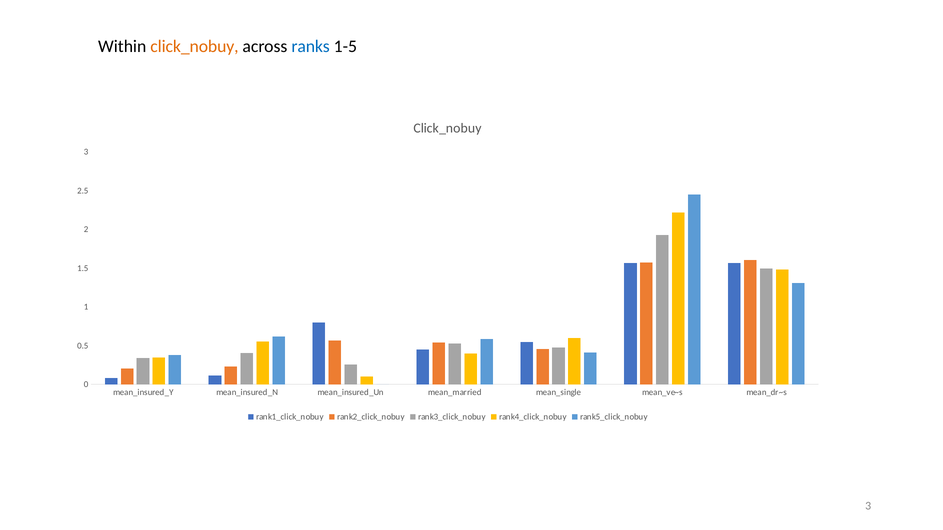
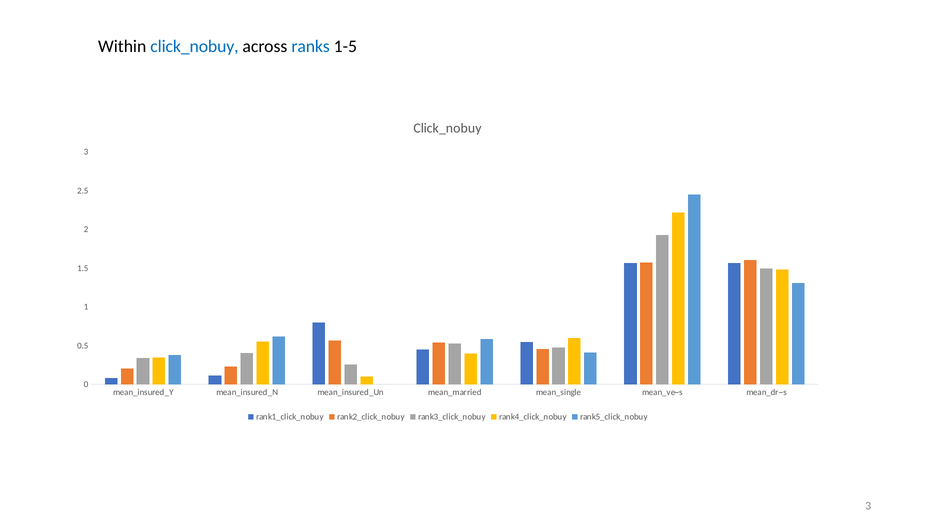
click_nobuy at (194, 46) colour: orange -> blue
